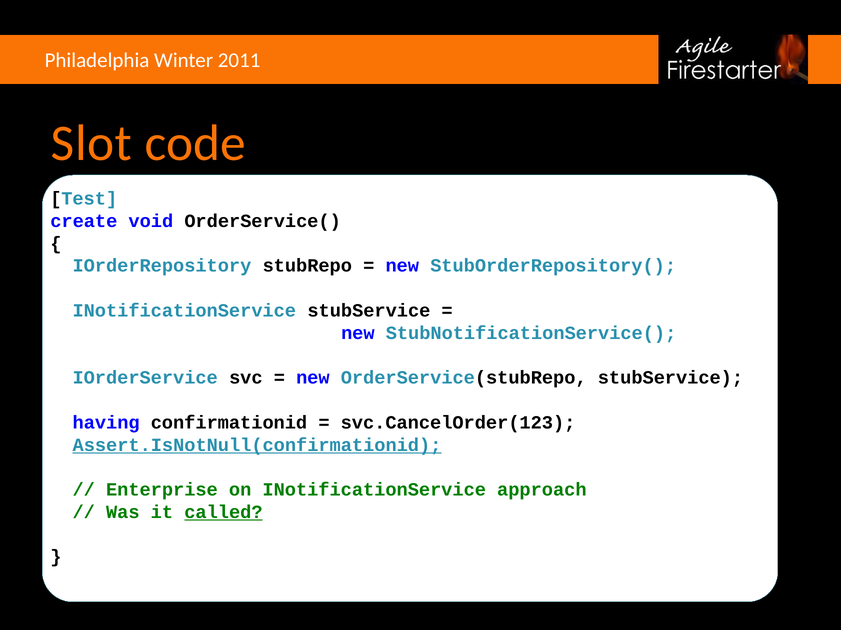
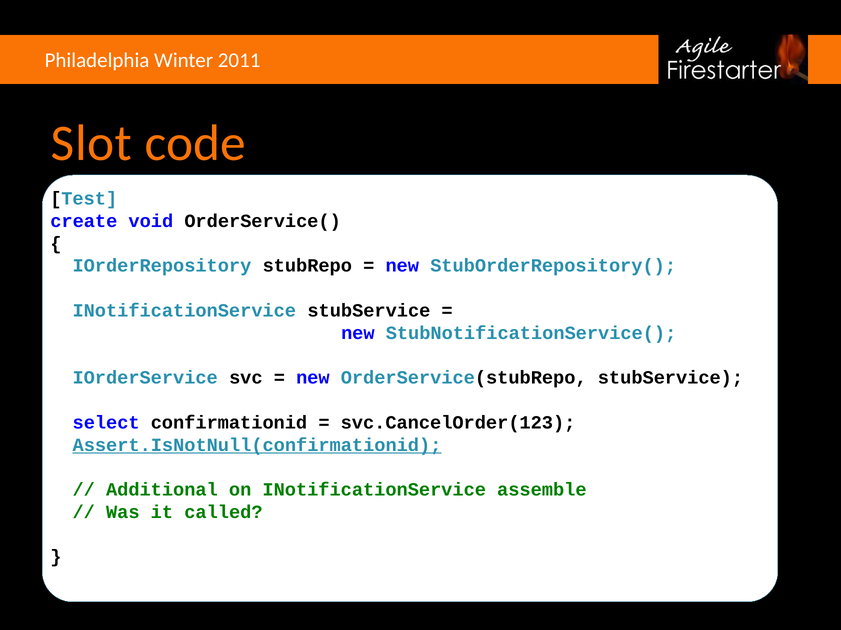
having: having -> select
Enterprise: Enterprise -> Additional
approach: approach -> assemble
called underline: present -> none
